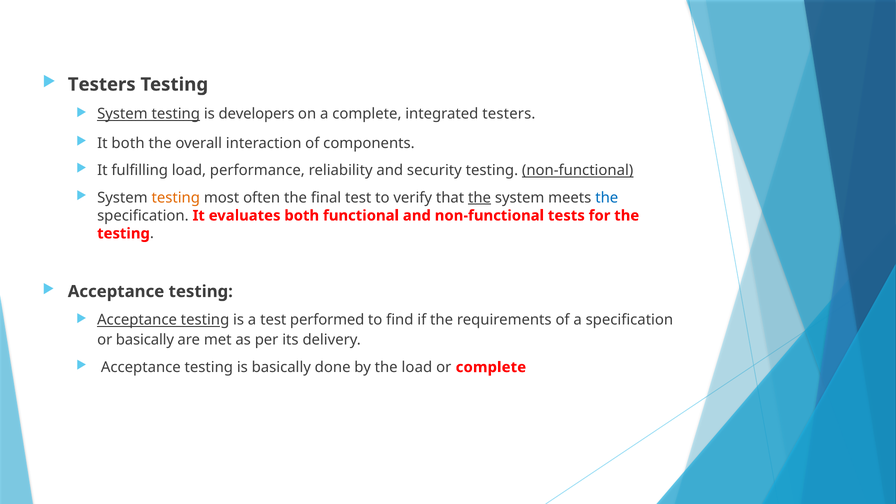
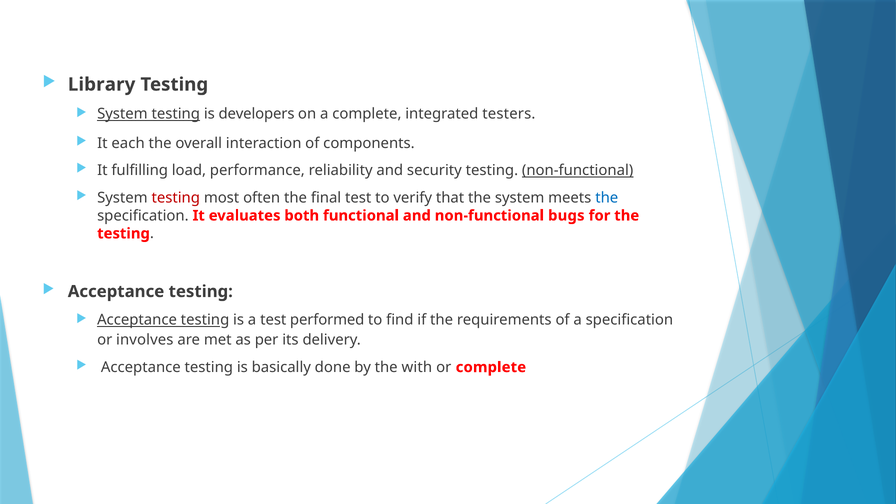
Testers at (102, 84): Testers -> Library
It both: both -> each
testing at (176, 198) colour: orange -> red
the at (480, 198) underline: present -> none
tests: tests -> bugs
or basically: basically -> involves
the load: load -> with
